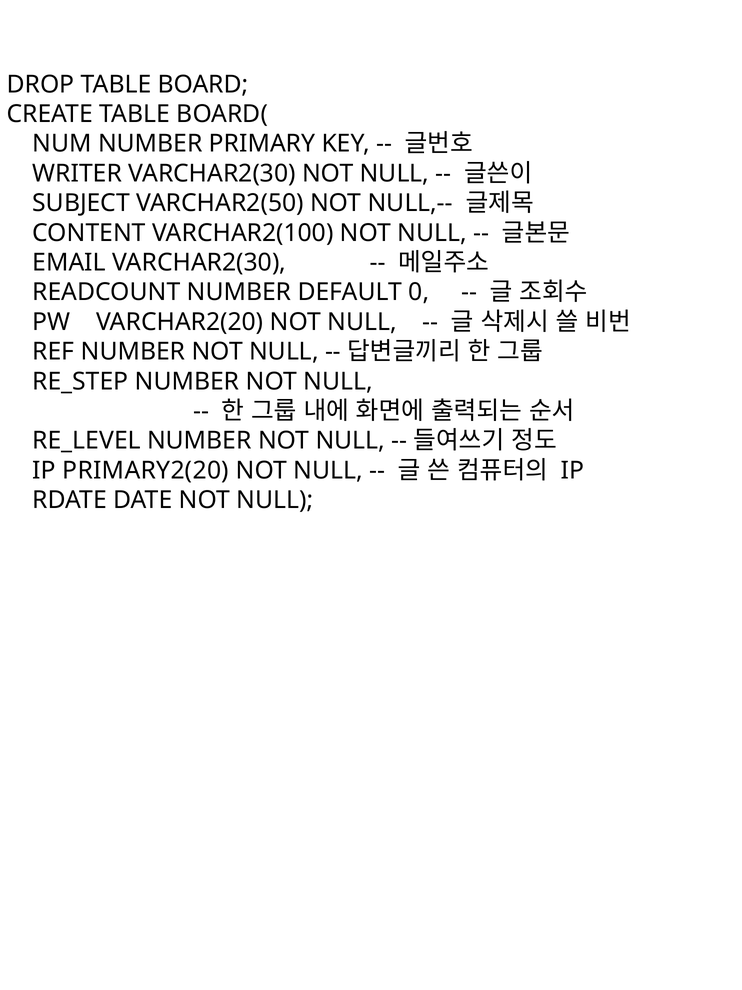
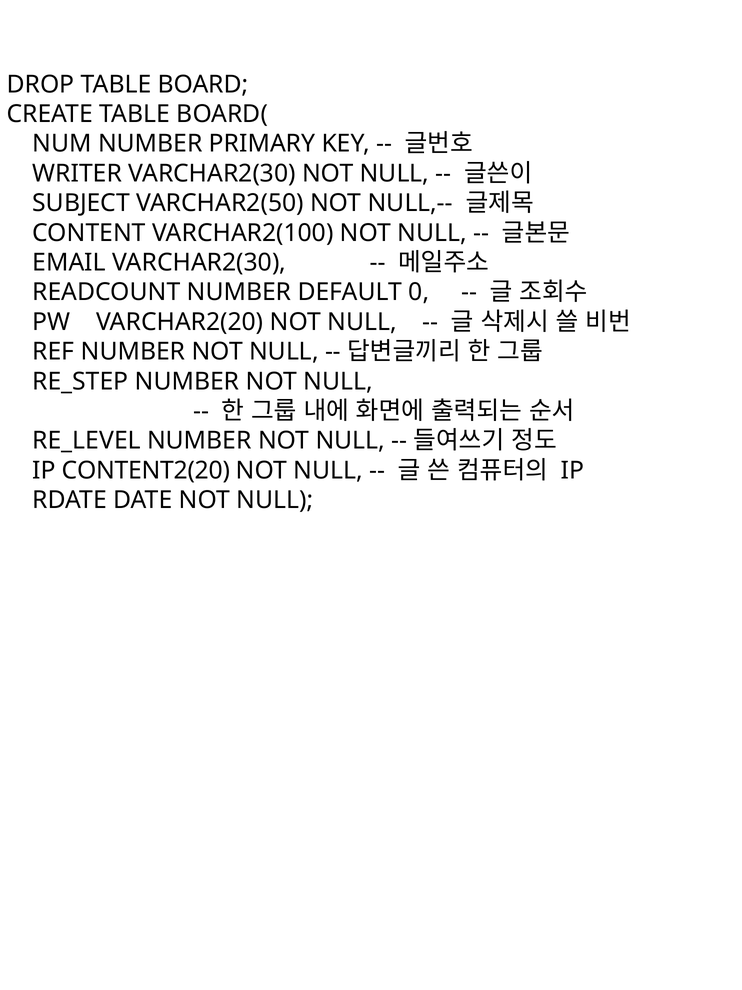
PRIMARY2(20: PRIMARY2(20 -> CONTENT2(20
